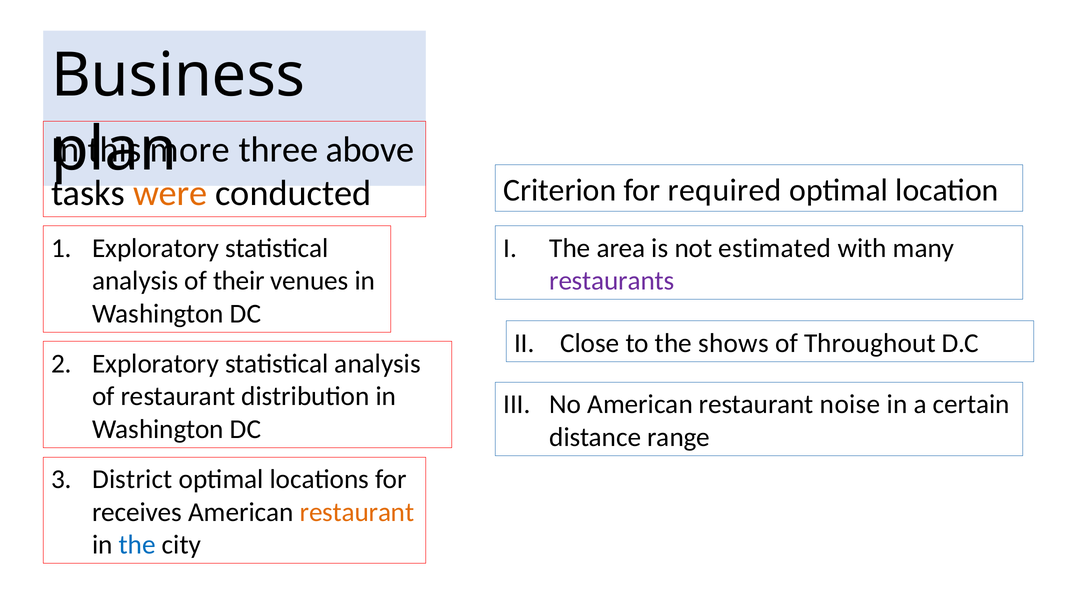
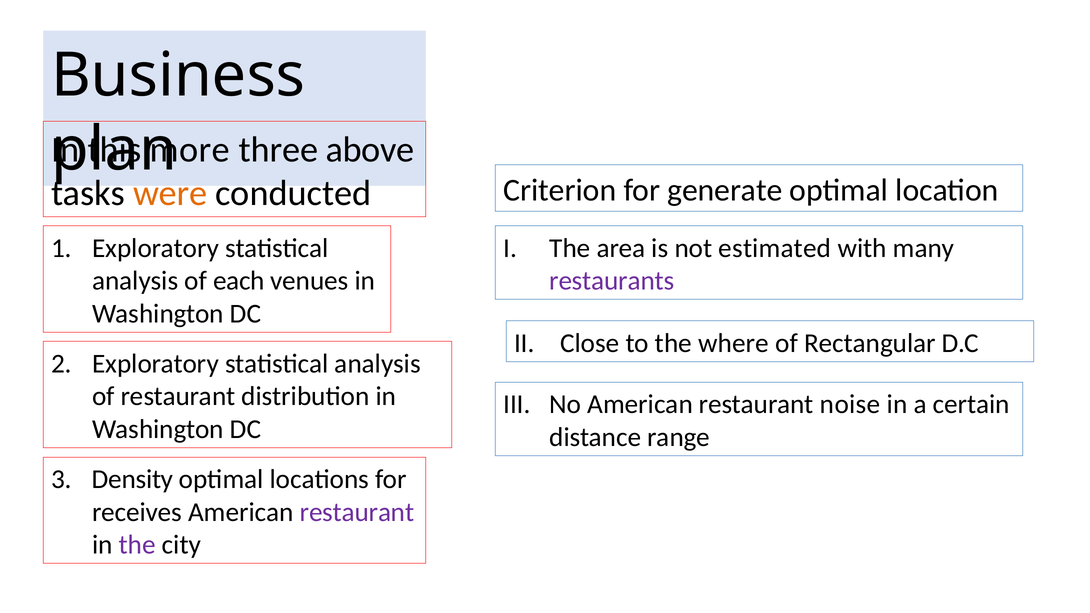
required: required -> generate
their: their -> each
shows: shows -> where
Throughout: Throughout -> Rectangular
District: District -> Density
restaurant at (357, 512) colour: orange -> purple
the at (137, 545) colour: blue -> purple
